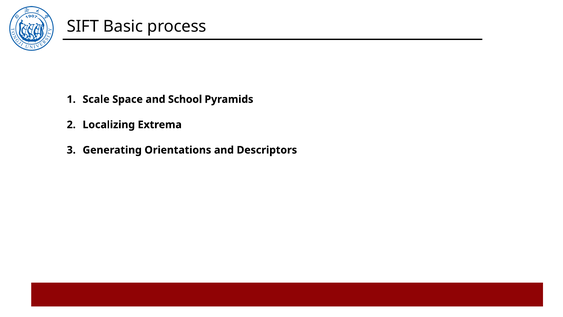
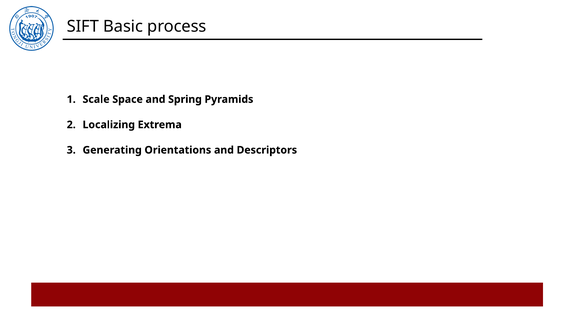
School: School -> Spring
